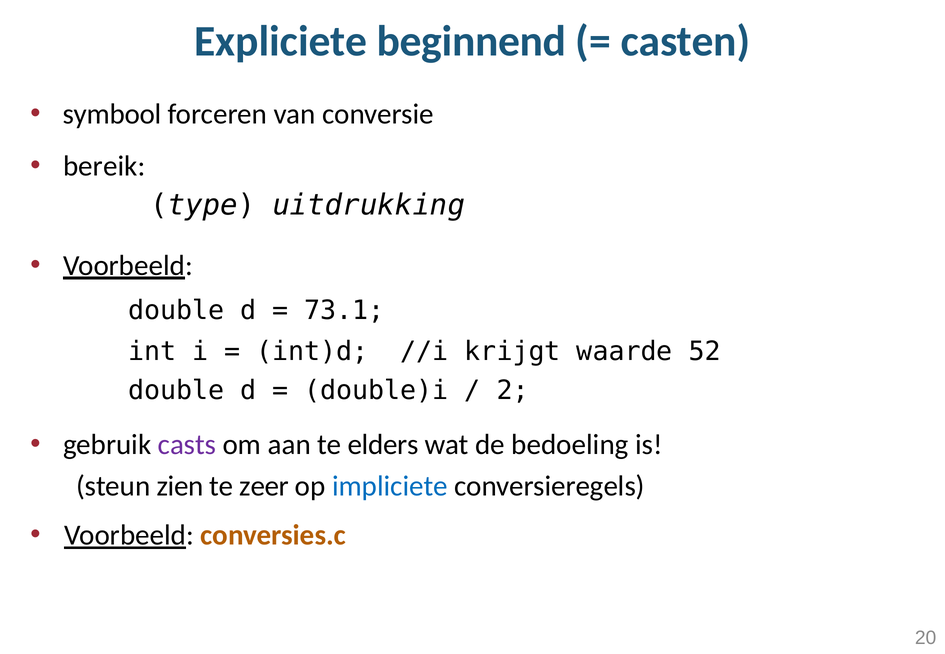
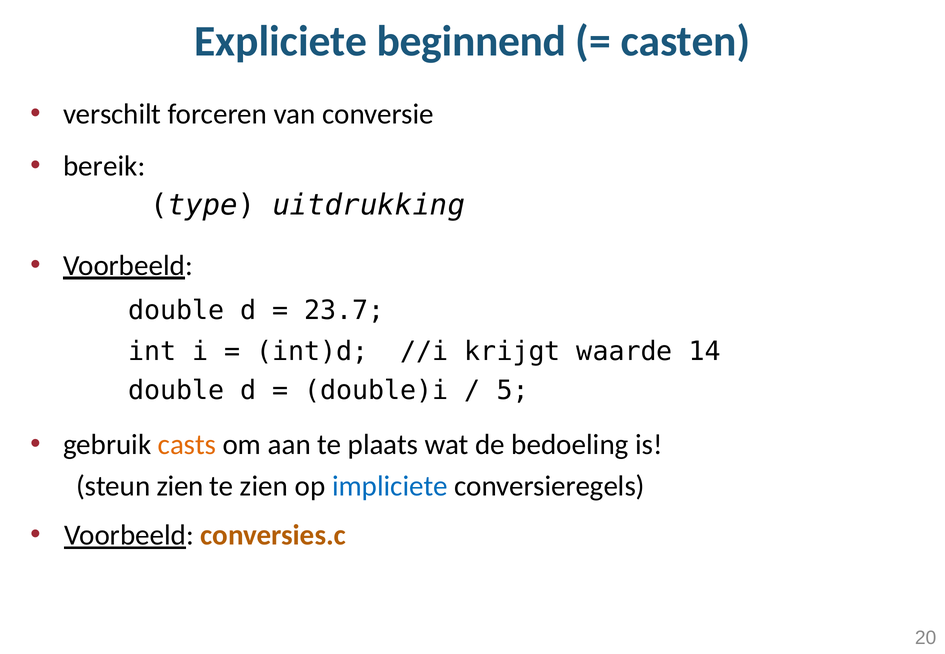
symbool: symbool -> verschilt
73.1: 73.1 -> 23.7
52: 52 -> 14
2: 2 -> 5
casts colour: purple -> orange
elders: elders -> plaats
te zeer: zeer -> zien
